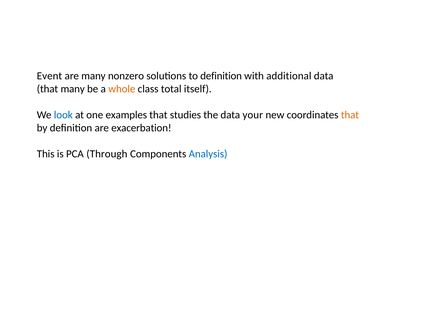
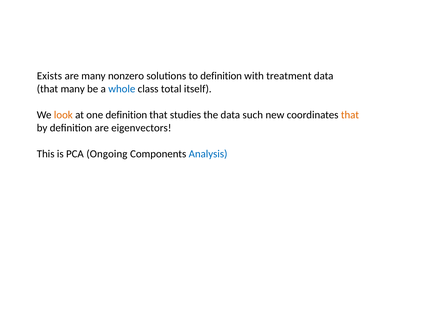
Event: Event -> Exists
additional: additional -> treatment
whole colour: orange -> blue
look colour: blue -> orange
one examples: examples -> definition
your: your -> such
exacerbation: exacerbation -> eigenvectors
Through: Through -> Ongoing
